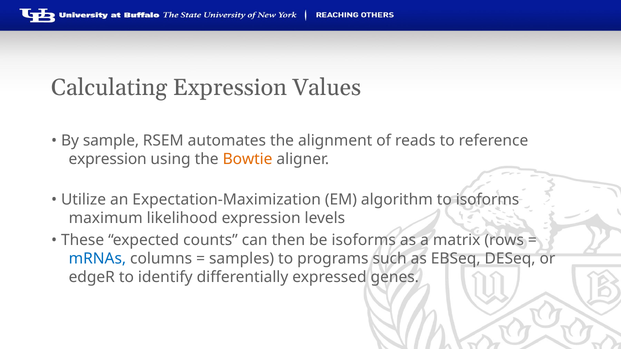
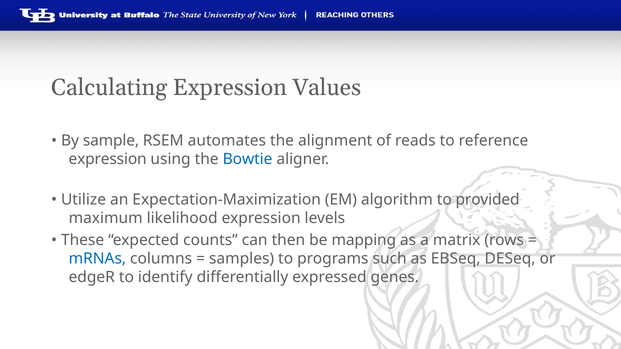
Bowtie colour: orange -> blue
to isoforms: isoforms -> provided
be isoforms: isoforms -> mapping
